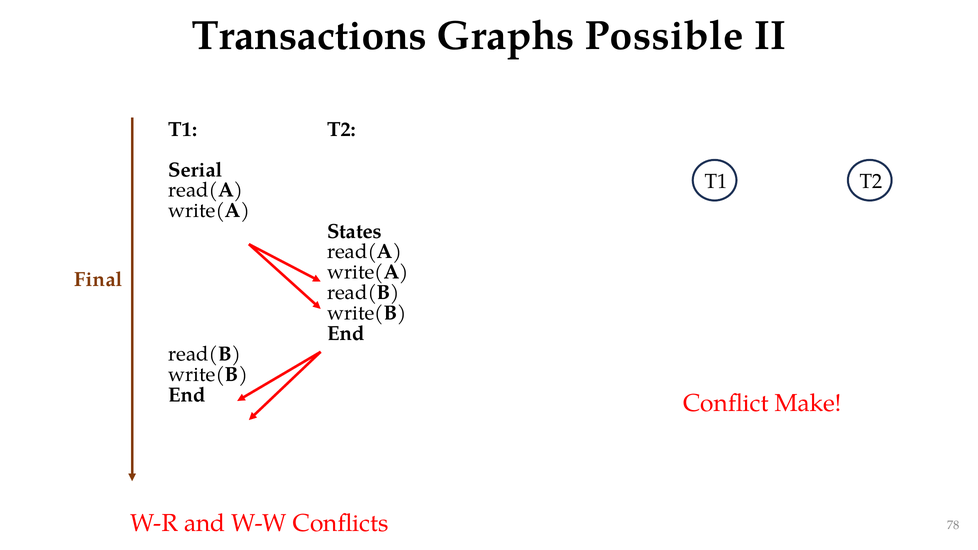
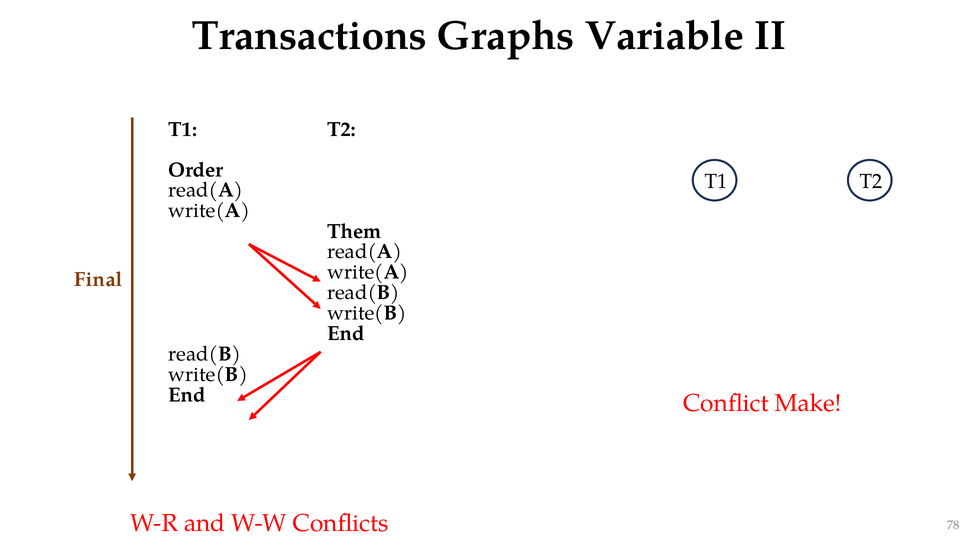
Possible: Possible -> Variable
Serial: Serial -> Order
States: States -> Them
